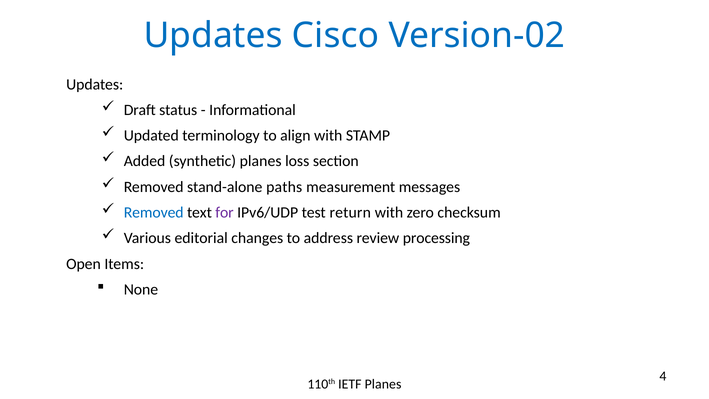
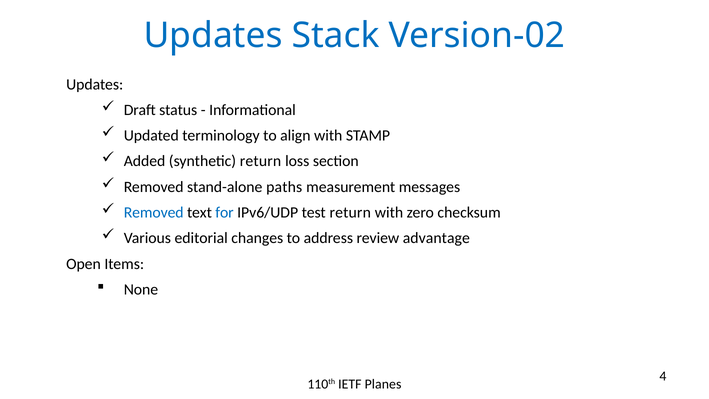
Cisco: Cisco -> Stack
synthetic planes: planes -> return
for colour: purple -> blue
processing: processing -> advantage
